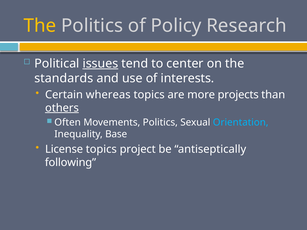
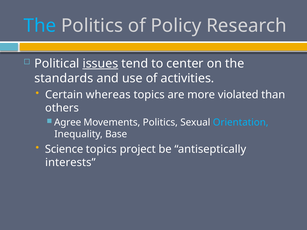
The at (40, 26) colour: yellow -> light blue
interests: interests -> activities
projects: projects -> violated
others underline: present -> none
Often: Often -> Agree
License: License -> Science
following: following -> interests
